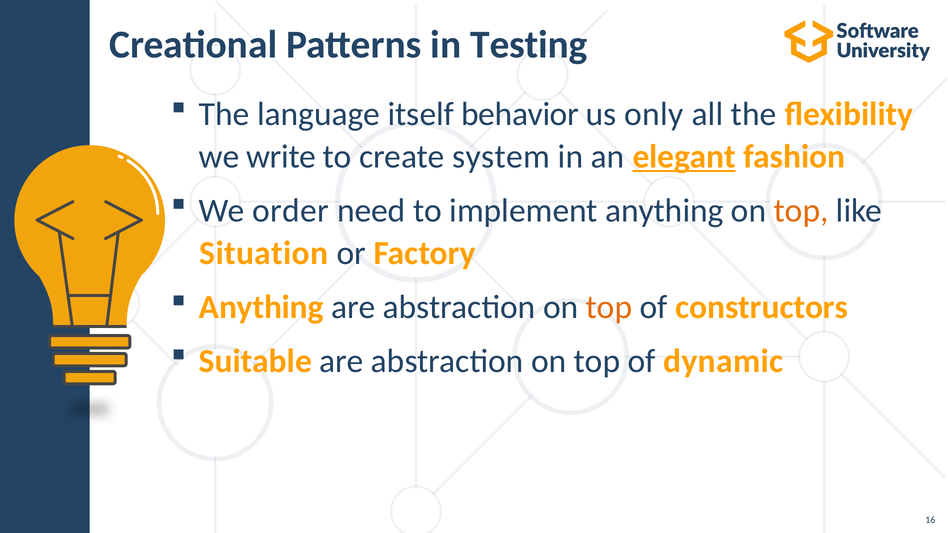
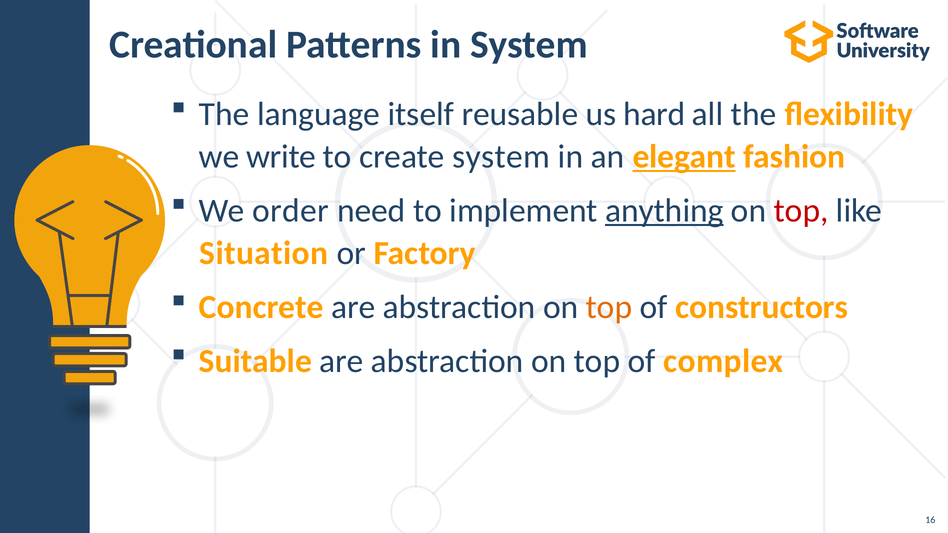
in Testing: Testing -> System
behavior: behavior -> reusable
only: only -> hard
anything at (664, 211) underline: none -> present
top at (801, 211) colour: orange -> red
Anything at (261, 307): Anything -> Concrete
dynamic: dynamic -> complex
